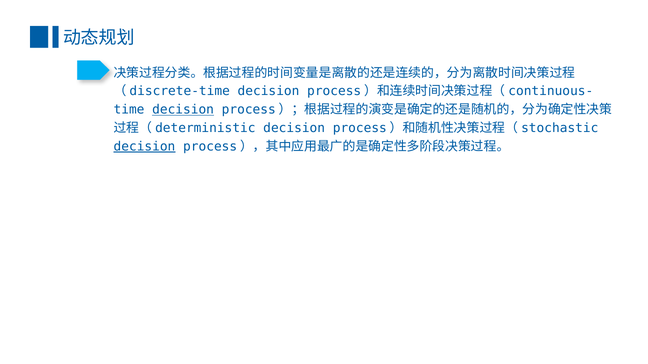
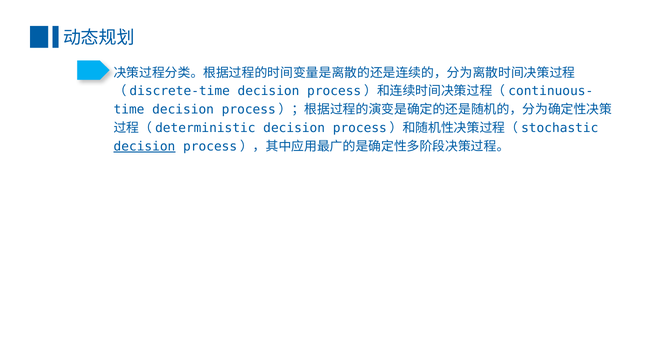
decision at (183, 110) underline: present -> none
